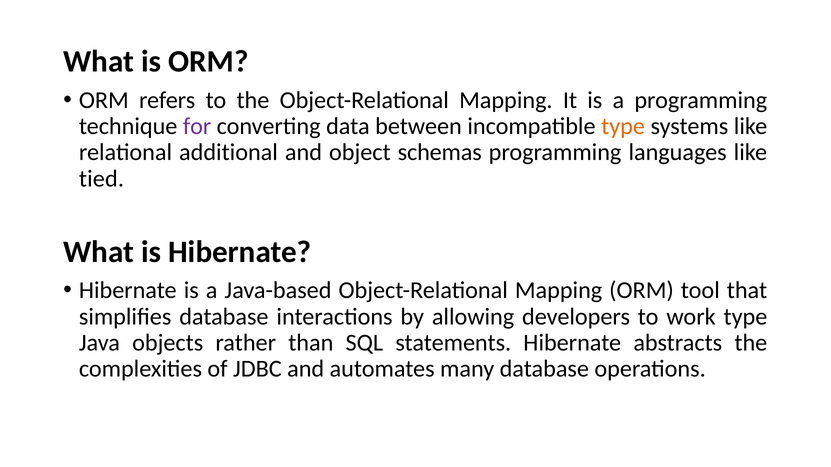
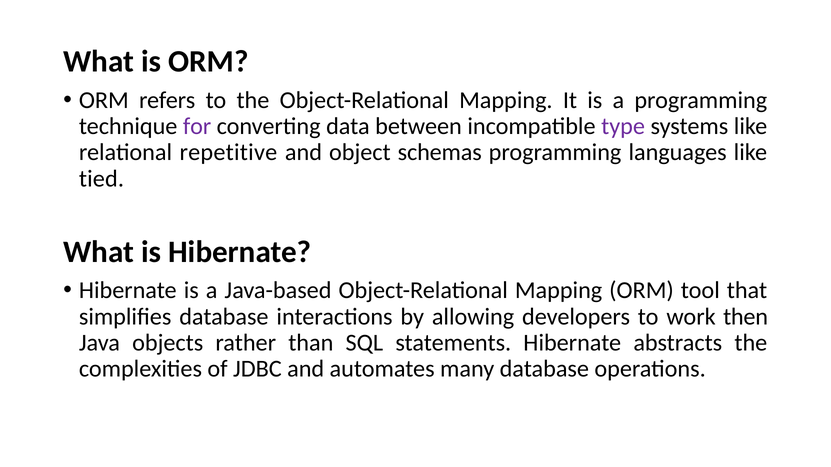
type at (623, 126) colour: orange -> purple
additional: additional -> repetitive
work type: type -> then
